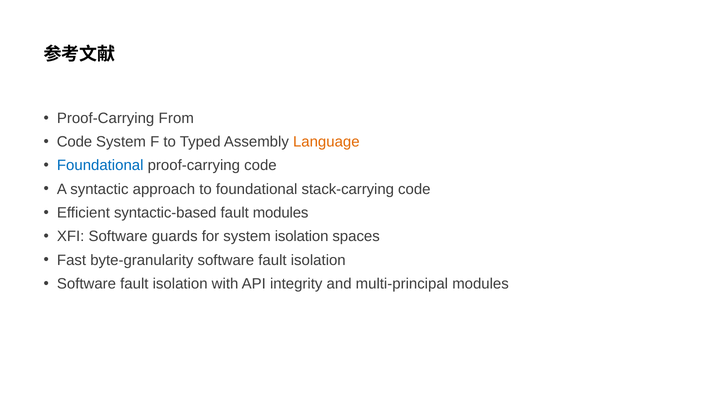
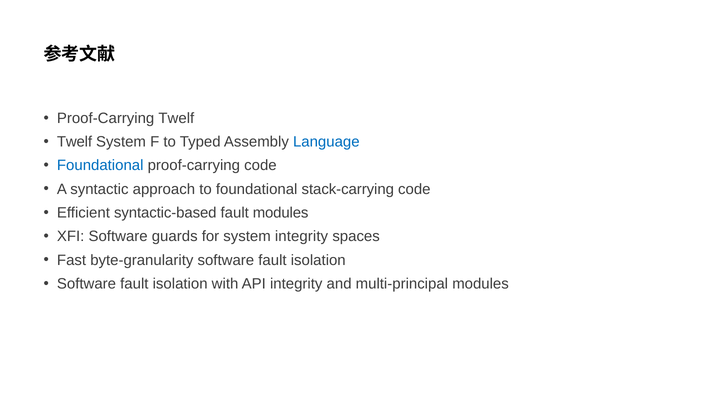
Proof-Carrying From: From -> Twelf
Code at (74, 142): Code -> Twelf
Language colour: orange -> blue
system isolation: isolation -> integrity
